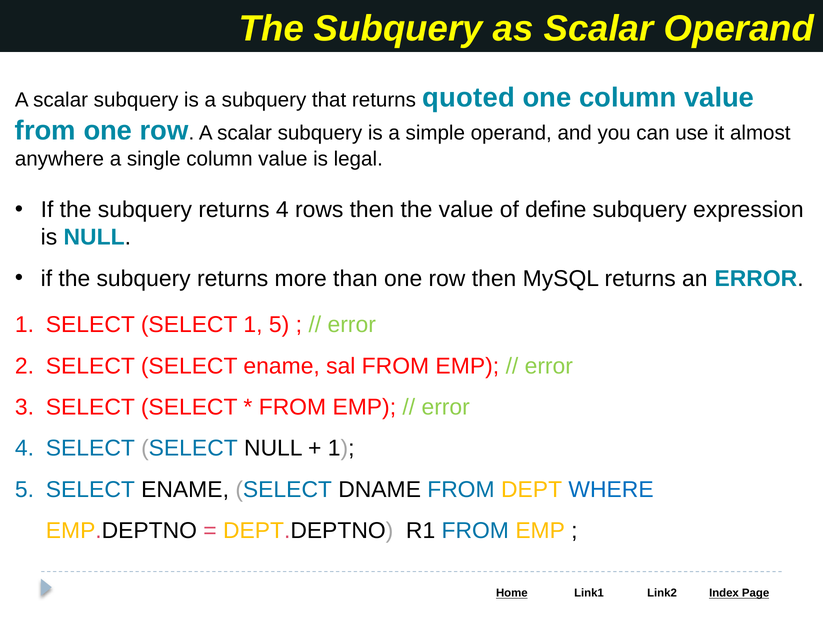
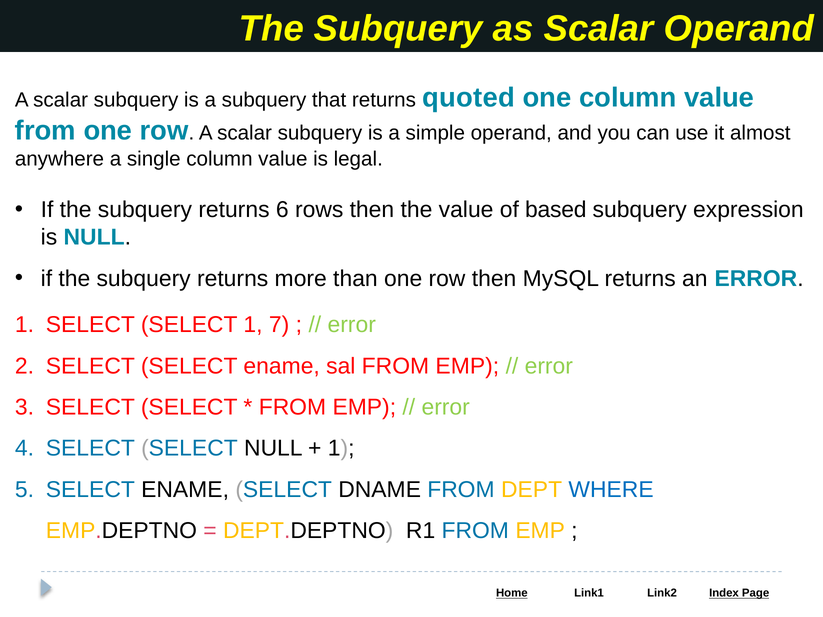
returns 4: 4 -> 6
define: define -> based
SELECT 1 5: 5 -> 7
